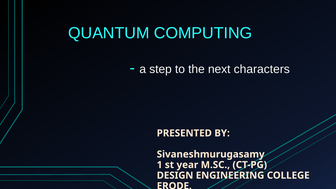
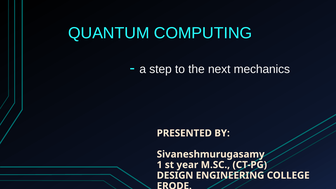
characters: characters -> mechanics
